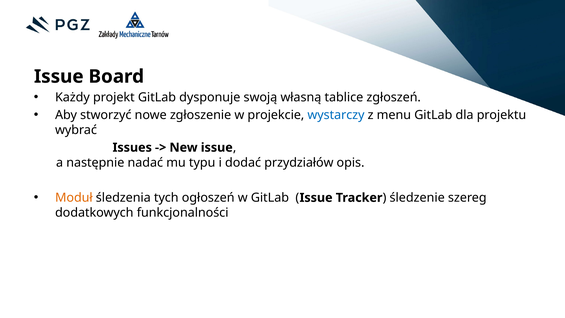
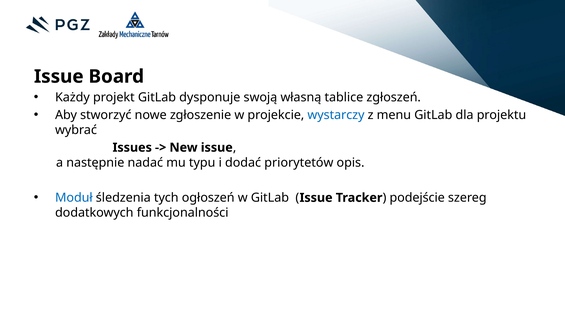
przydziałów: przydziałów -> priorytetów
Moduł colour: orange -> blue
śledzenie: śledzenie -> podejście
